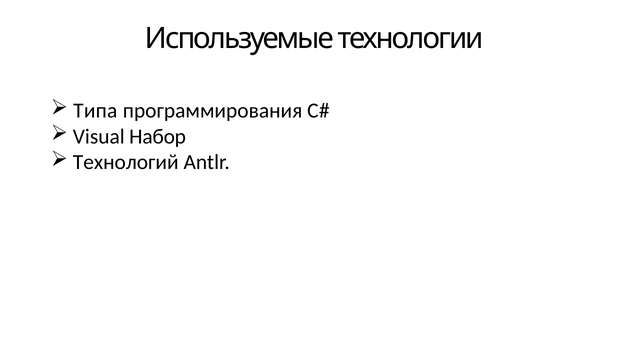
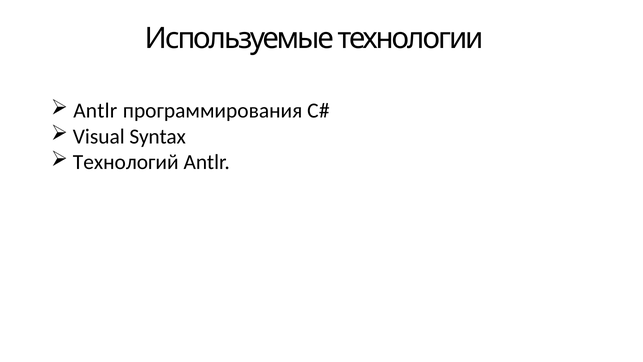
Типа at (95, 111): Типа -> Antlr
Набор: Набор -> Syntax
